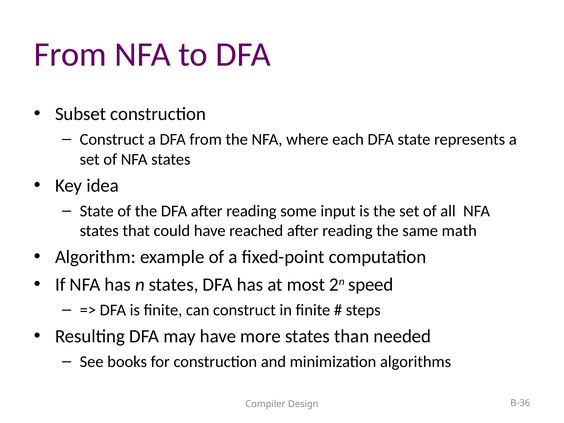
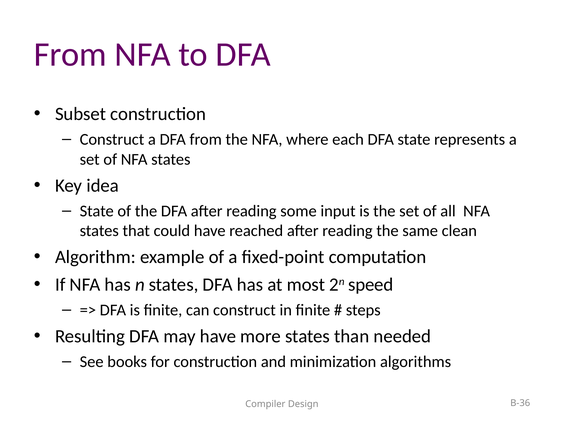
math: math -> clean
